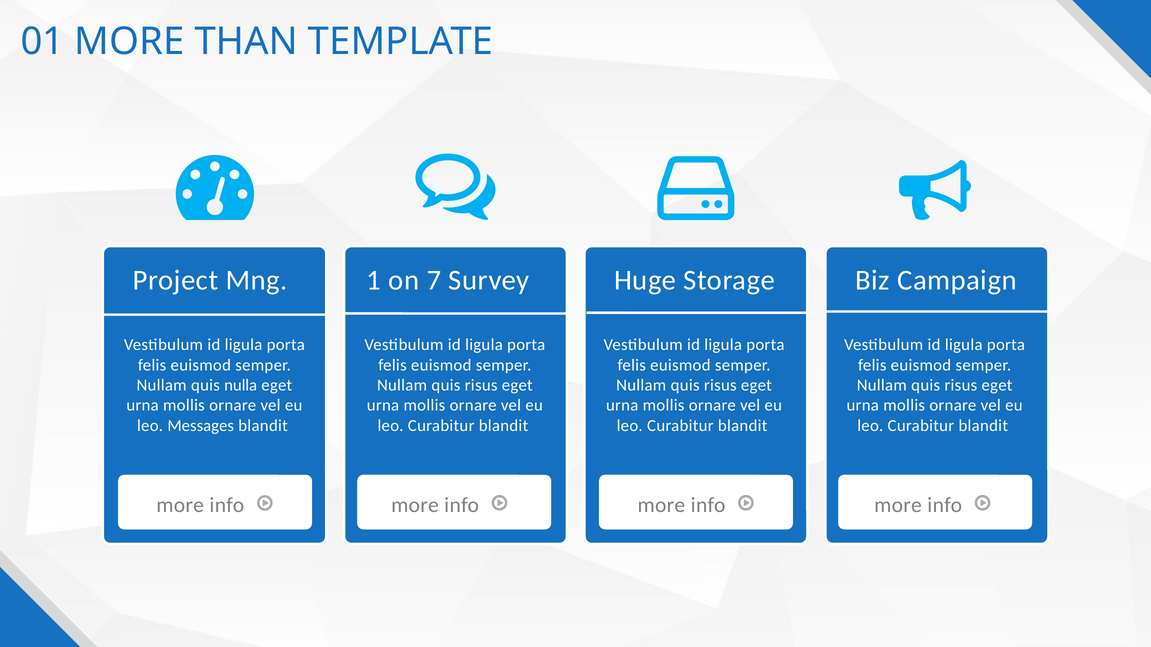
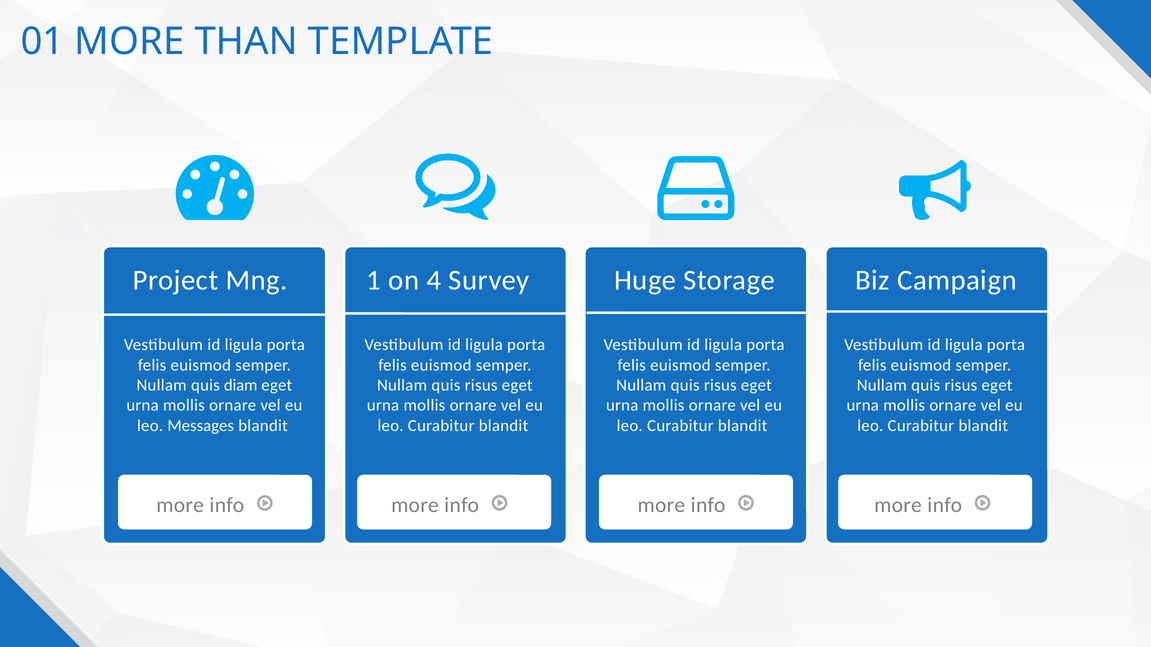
7: 7 -> 4
nulla: nulla -> diam
